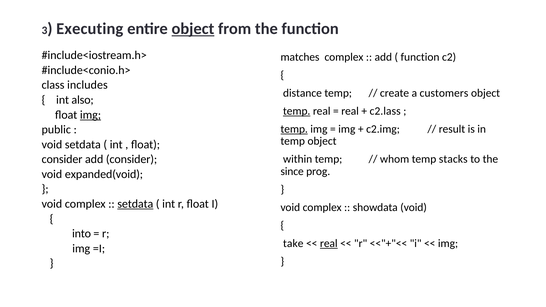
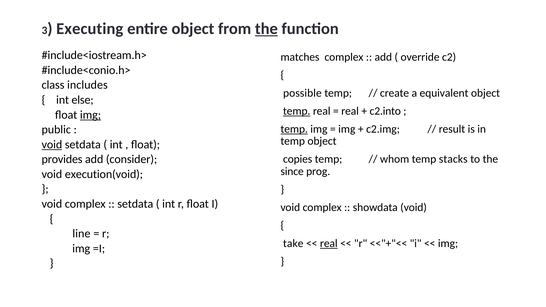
object at (193, 29) underline: present -> none
the at (266, 29) underline: none -> present
function at (420, 57): function -> override
distance: distance -> possible
customers: customers -> equivalent
also: also -> else
c2.lass: c2.lass -> c2.into
void at (52, 145) underline: none -> present
consider at (62, 159): consider -> provides
within: within -> copies
expanded(void: expanded(void -> execution(void
setdata at (135, 204) underline: present -> none
into: into -> line
